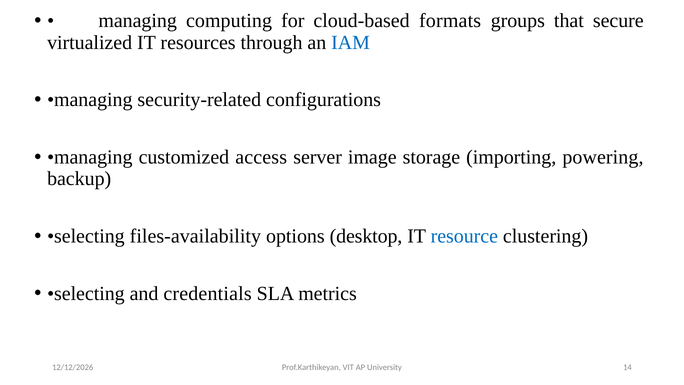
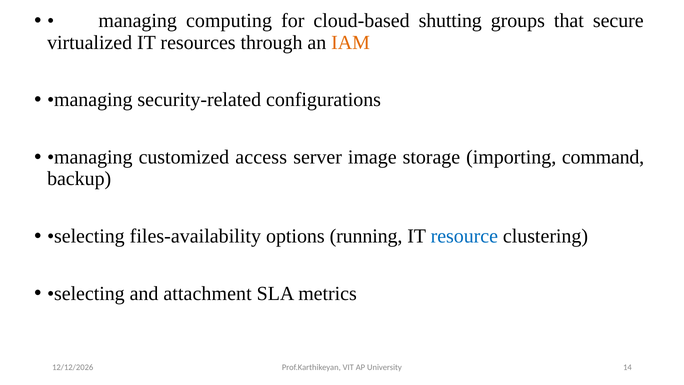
formats: formats -> shutting
IAM colour: blue -> orange
powering: powering -> command
desktop: desktop -> running
credentials: credentials -> attachment
